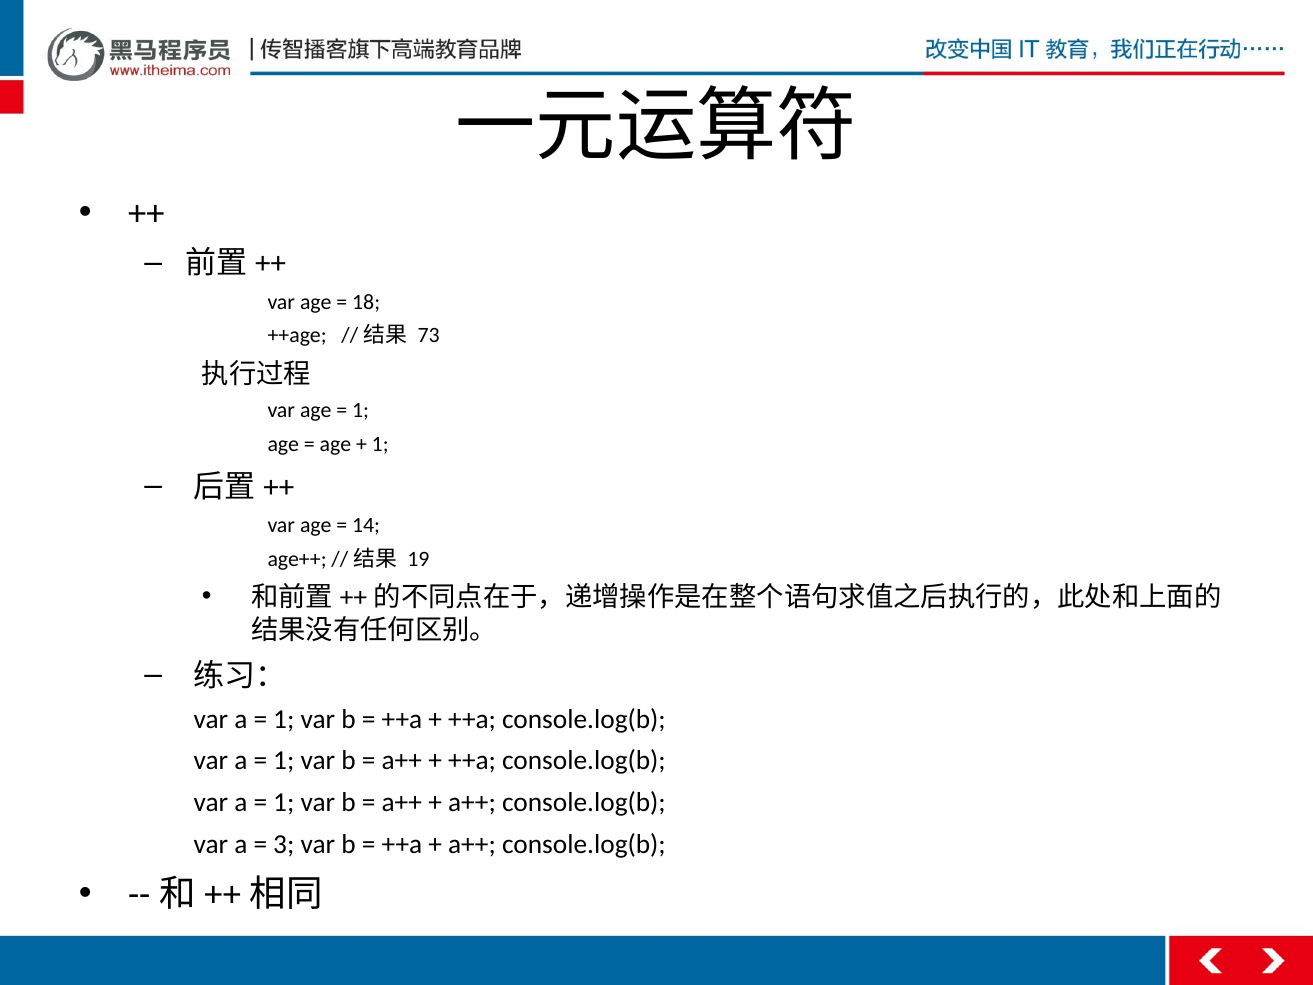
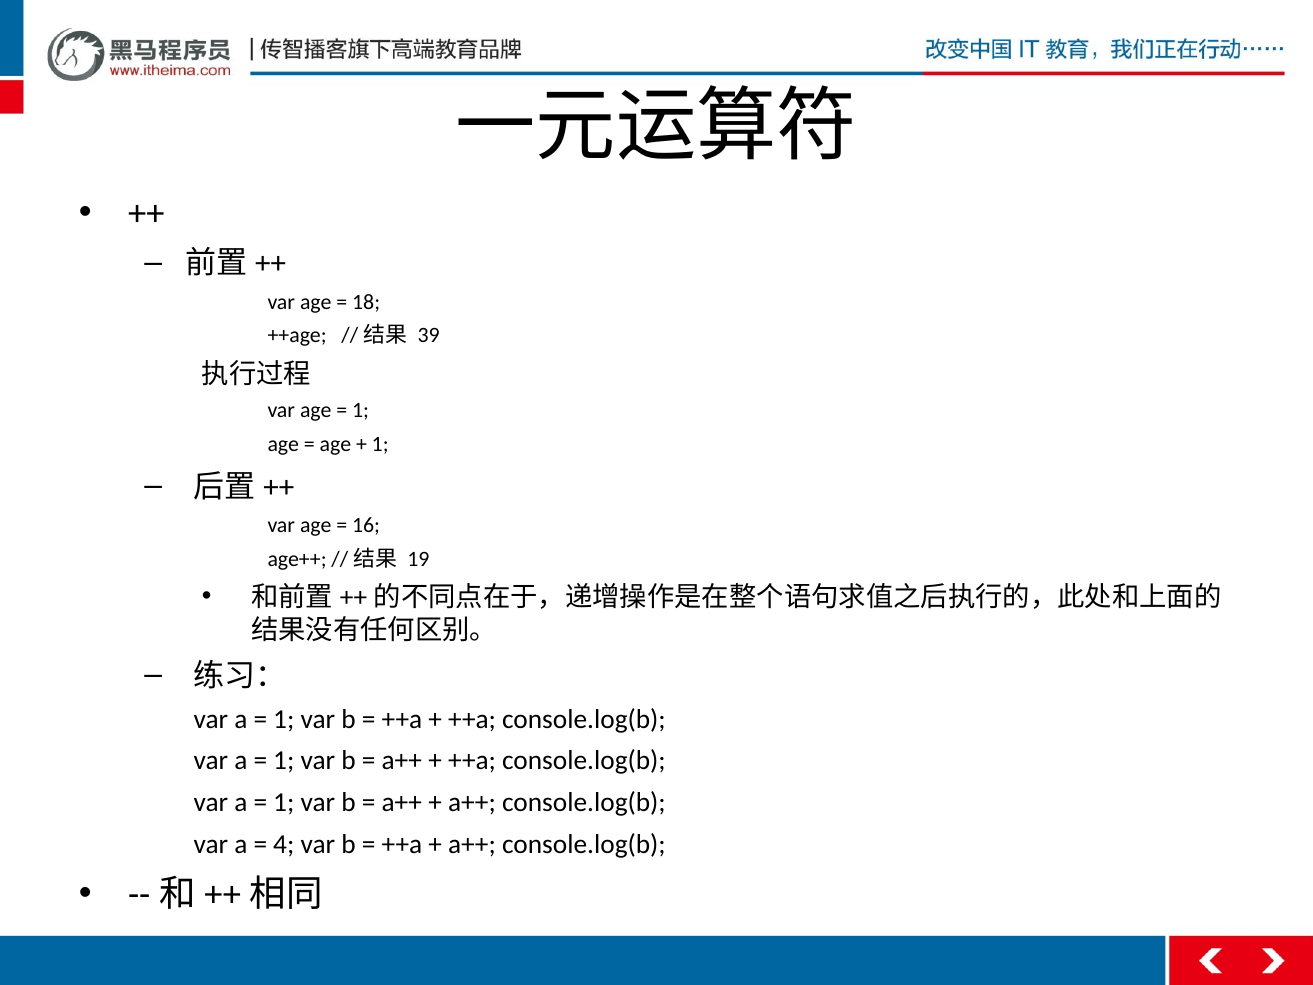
73: 73 -> 39
14: 14 -> 16
3: 3 -> 4
